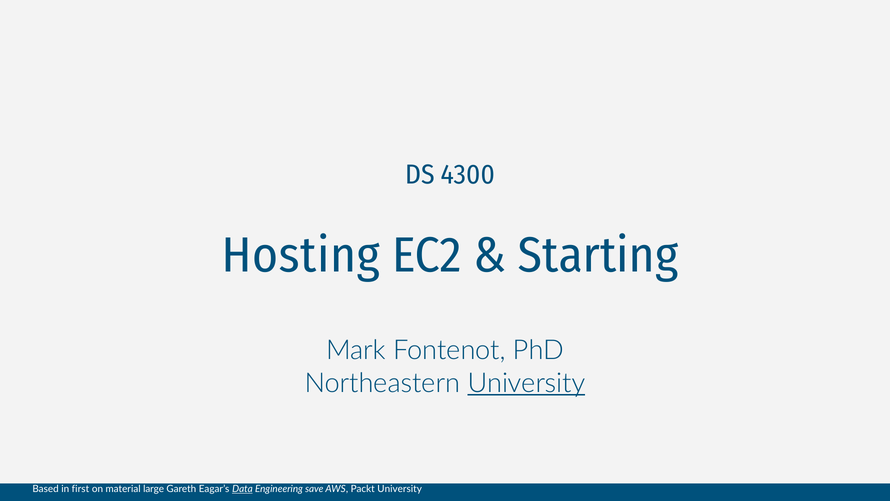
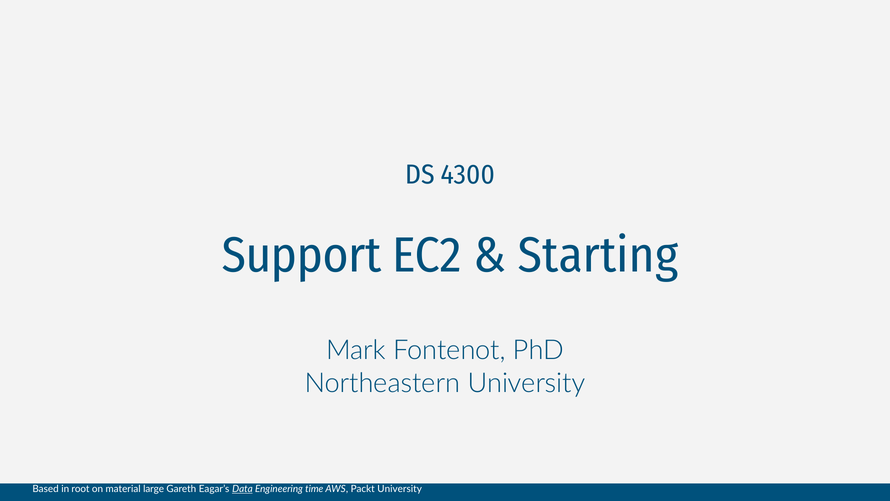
Hosting: Hosting -> Support
University at (526, 383) underline: present -> none
first: first -> root
save: save -> time
